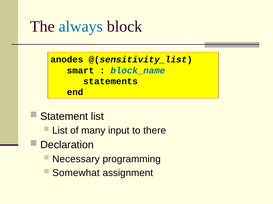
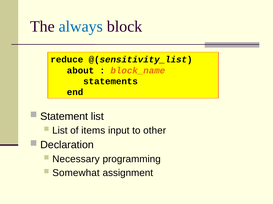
anodes: anodes -> reduce
smart: smart -> about
block_name colour: blue -> orange
many: many -> items
there: there -> other
